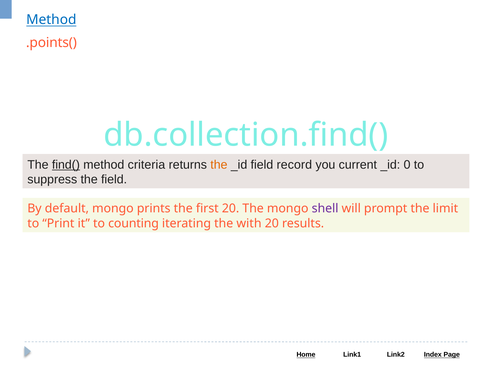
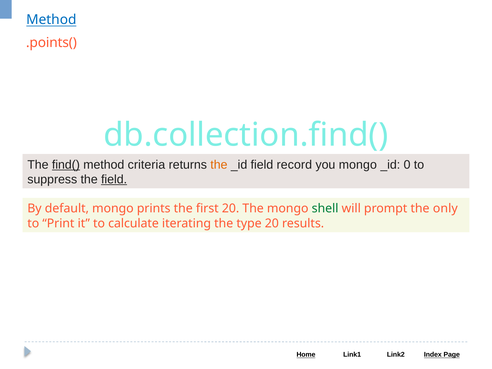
you current: current -> mongo
field at (114, 179) underline: none -> present
shell colour: purple -> green
limit: limit -> only
counting: counting -> calculate
with: with -> type
